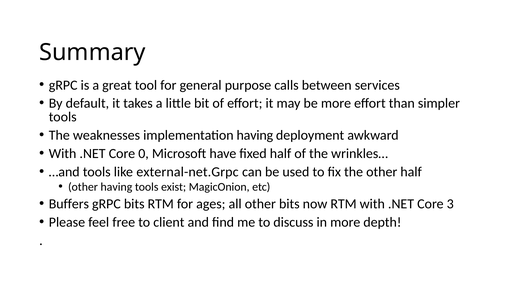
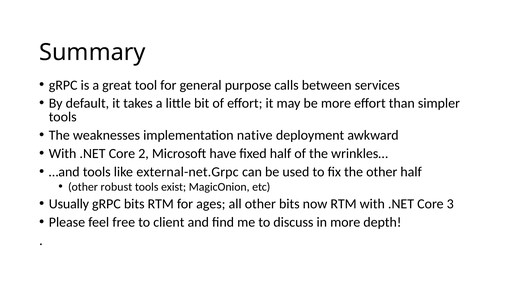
implementation having: having -> native
0: 0 -> 2
other having: having -> robust
Buffers: Buffers -> Usually
